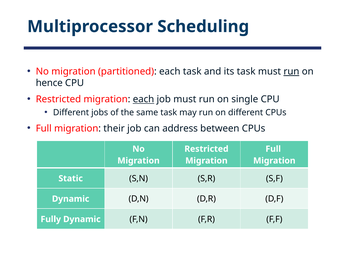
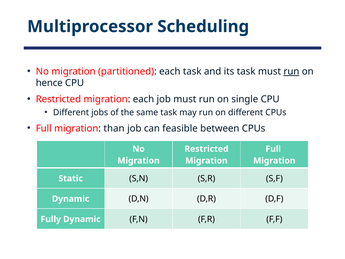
each at (144, 99) underline: present -> none
their: their -> than
address: address -> feasible
